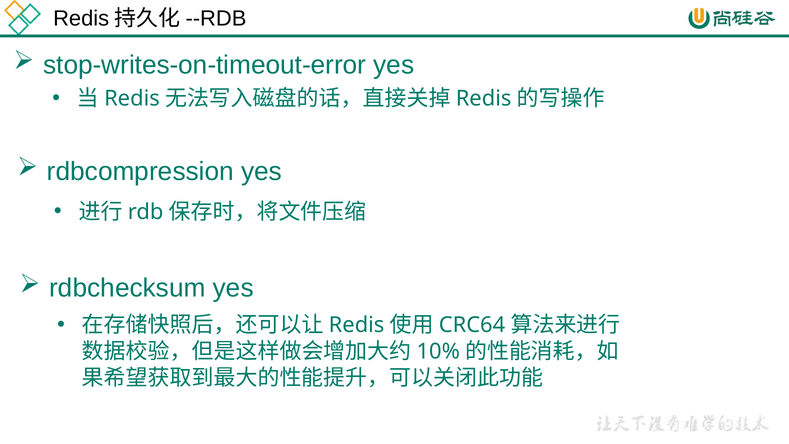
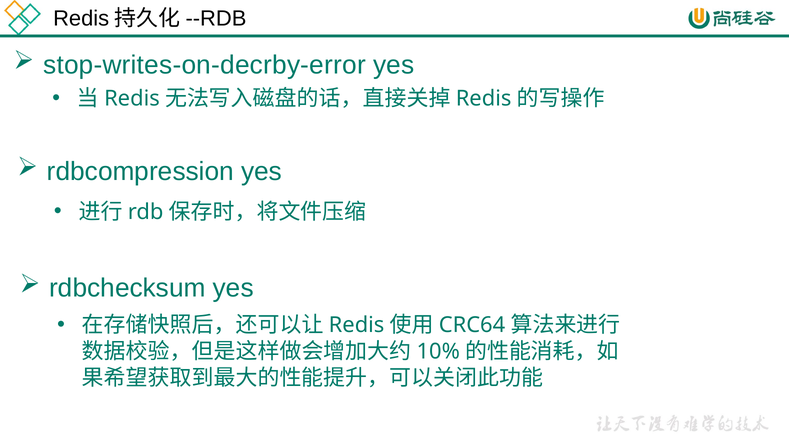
stop-writes-on-timeout-error: stop-writes-on-timeout-error -> stop-writes-on-decrby-error
